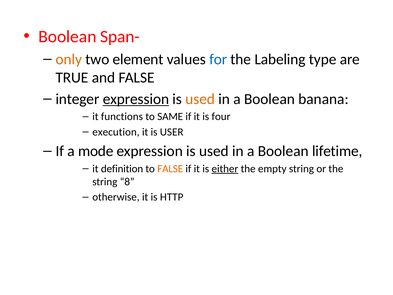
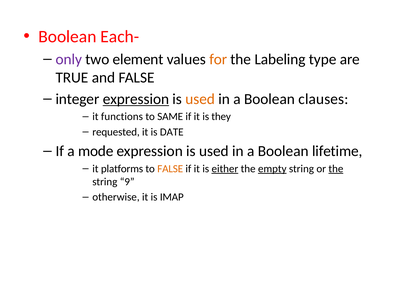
Span-: Span- -> Each-
only colour: orange -> purple
for colour: blue -> orange
banana: banana -> clauses
four: four -> they
execution: execution -> requested
USER: USER -> DATE
definition: definition -> platforms
empty underline: none -> present
the at (336, 169) underline: none -> present
8: 8 -> 9
HTTP: HTTP -> IMAP
